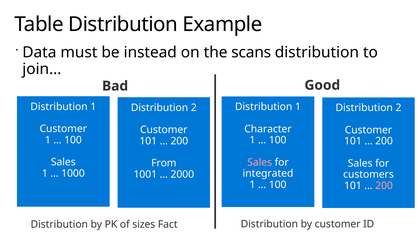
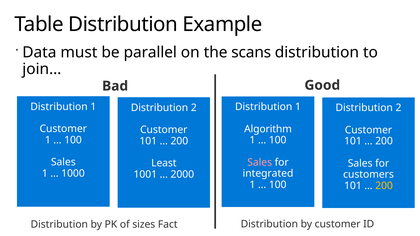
instead: instead -> parallel
Character: Character -> Algorithm
From: From -> Least
200 at (384, 186) colour: pink -> yellow
